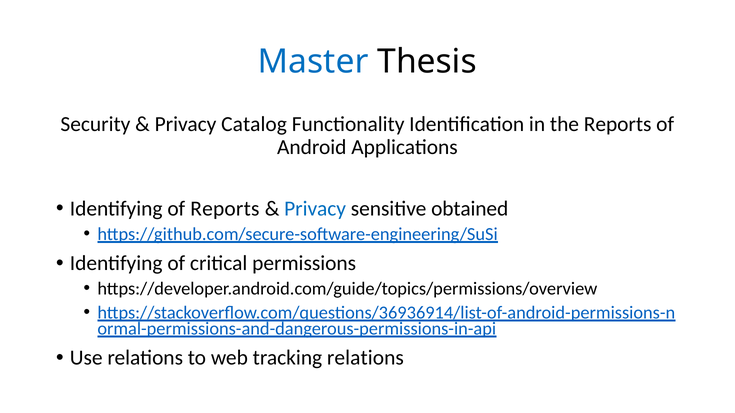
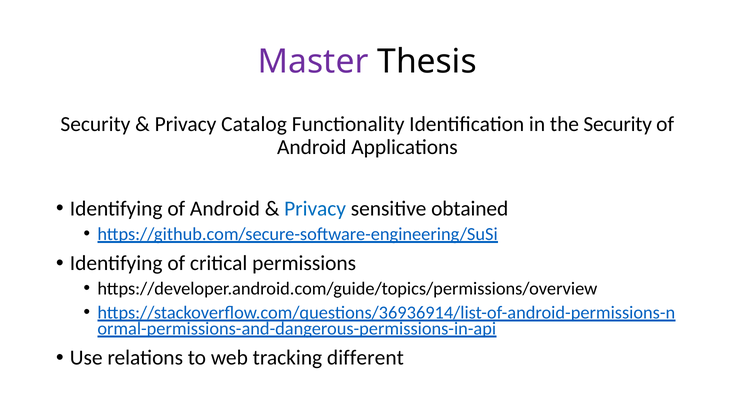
Master colour: blue -> purple
the Reports: Reports -> Security
Identifying of Reports: Reports -> Android
tracking relations: relations -> different
